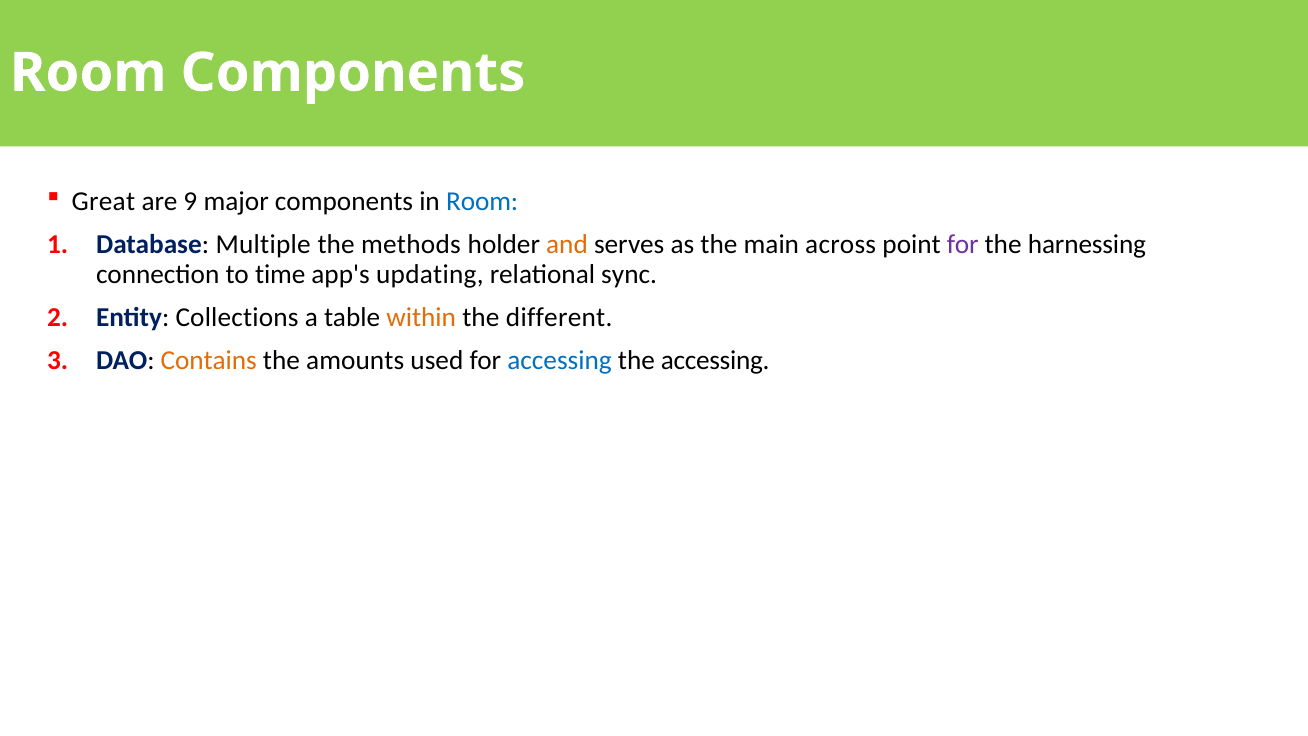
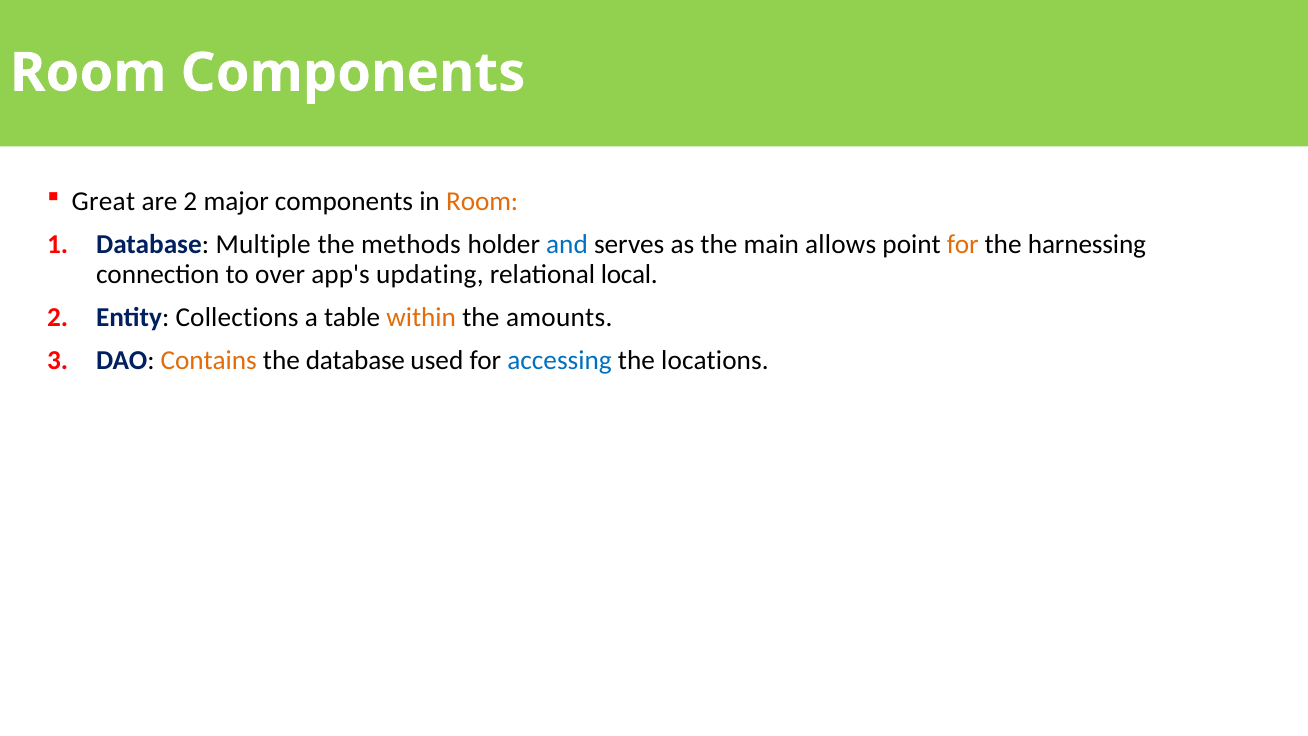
are 9: 9 -> 2
Room at (482, 202) colour: blue -> orange
and colour: orange -> blue
across: across -> allows
for at (963, 245) colour: purple -> orange
time: time -> over
sync: sync -> local
different: different -> amounts
the amounts: amounts -> database
the accessing: accessing -> locations
